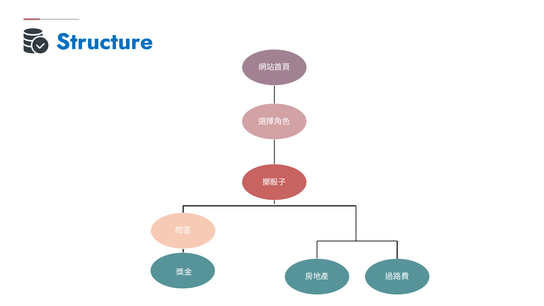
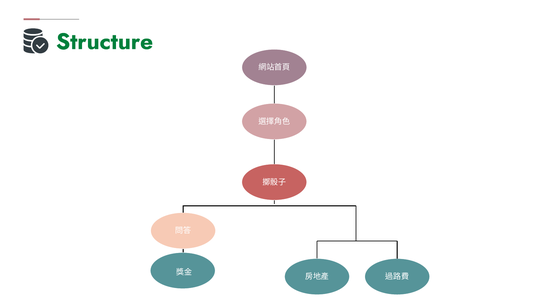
Structure colour: blue -> green
